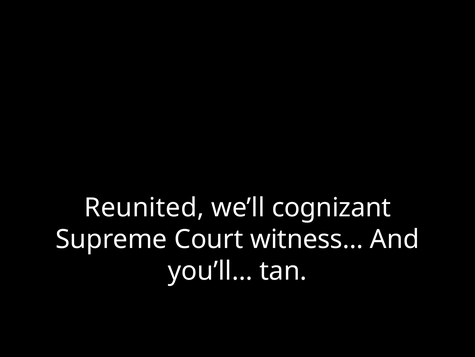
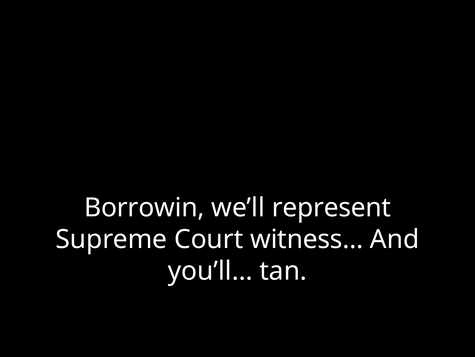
Reunited: Reunited -> Borrowin
cognizant: cognizant -> represent
